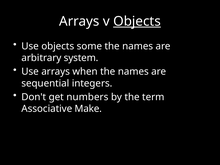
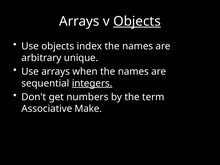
some: some -> index
system: system -> unique
integers underline: none -> present
